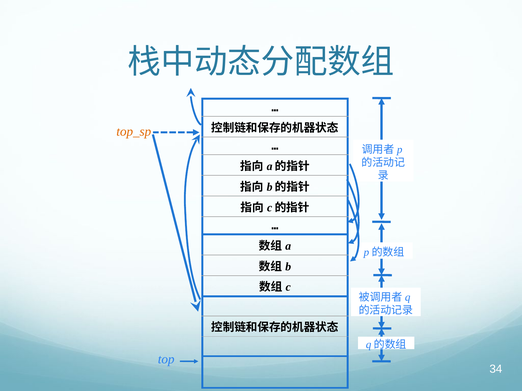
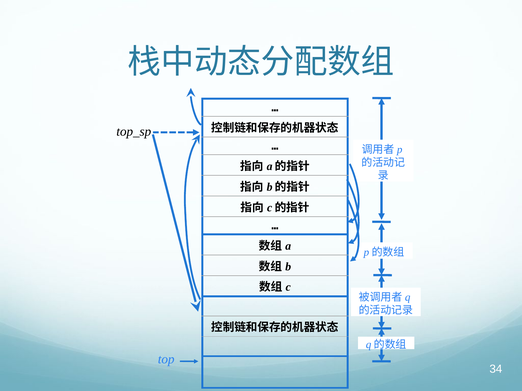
top_sp colour: orange -> black
